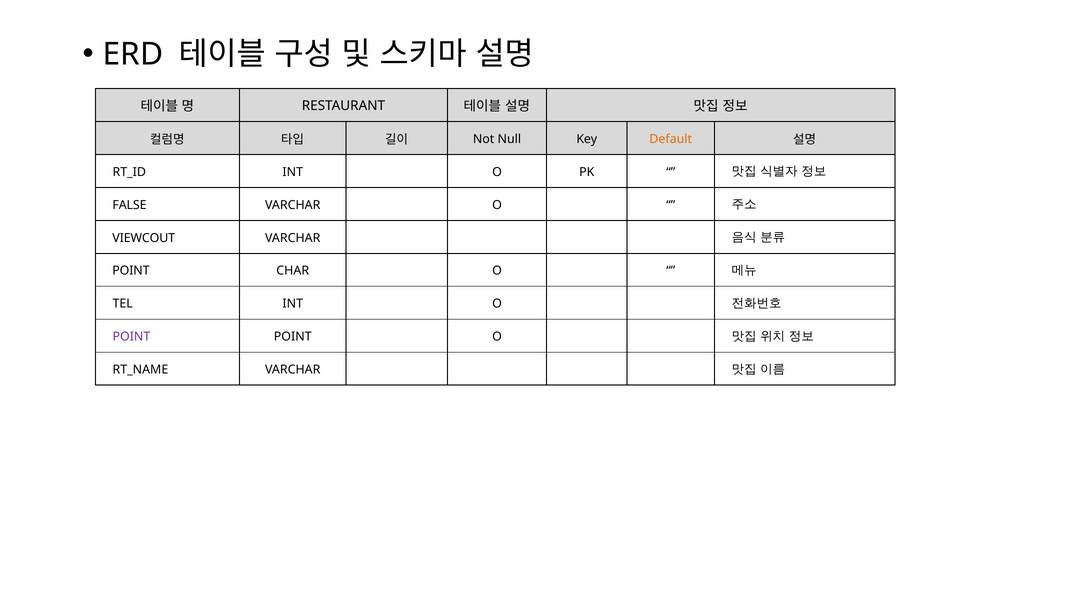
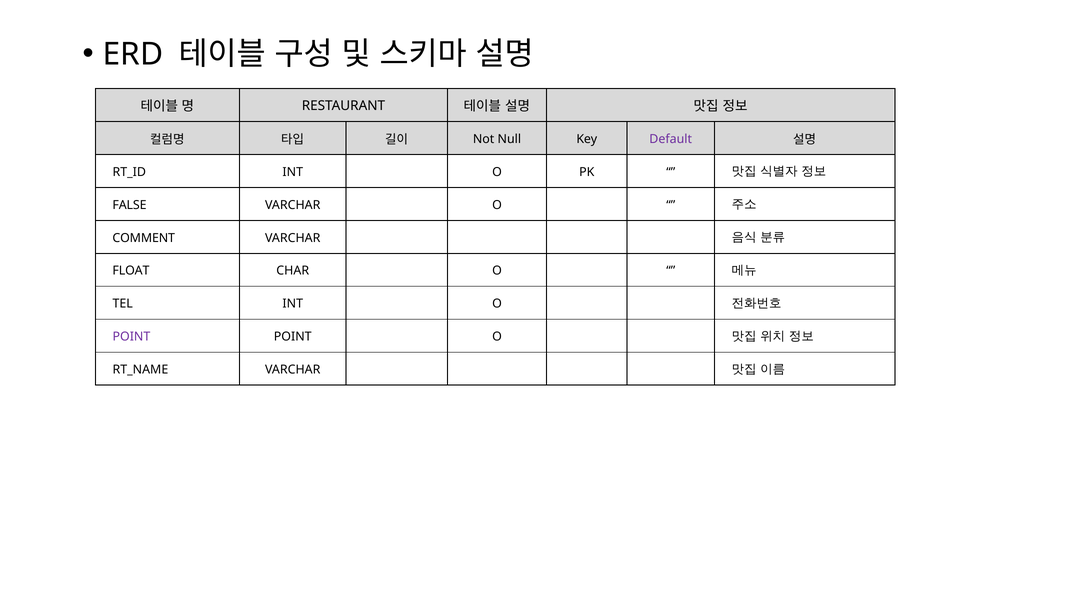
Default colour: orange -> purple
VIEWCOUT: VIEWCOUT -> COMMENT
POINT at (131, 271): POINT -> FLOAT
